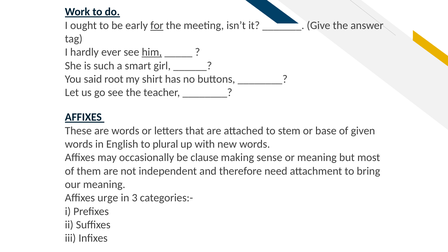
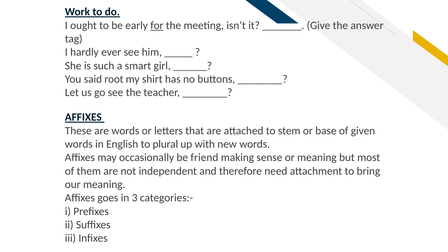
him underline: present -> none
clause: clause -> friend
urge: urge -> goes
